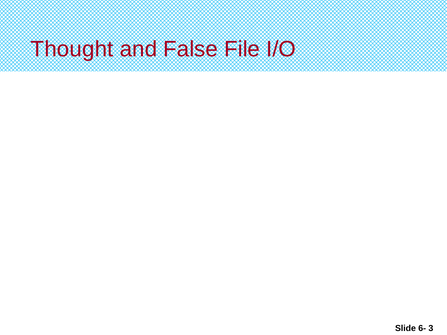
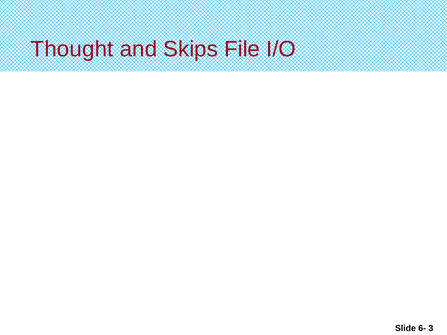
False: False -> Skips
